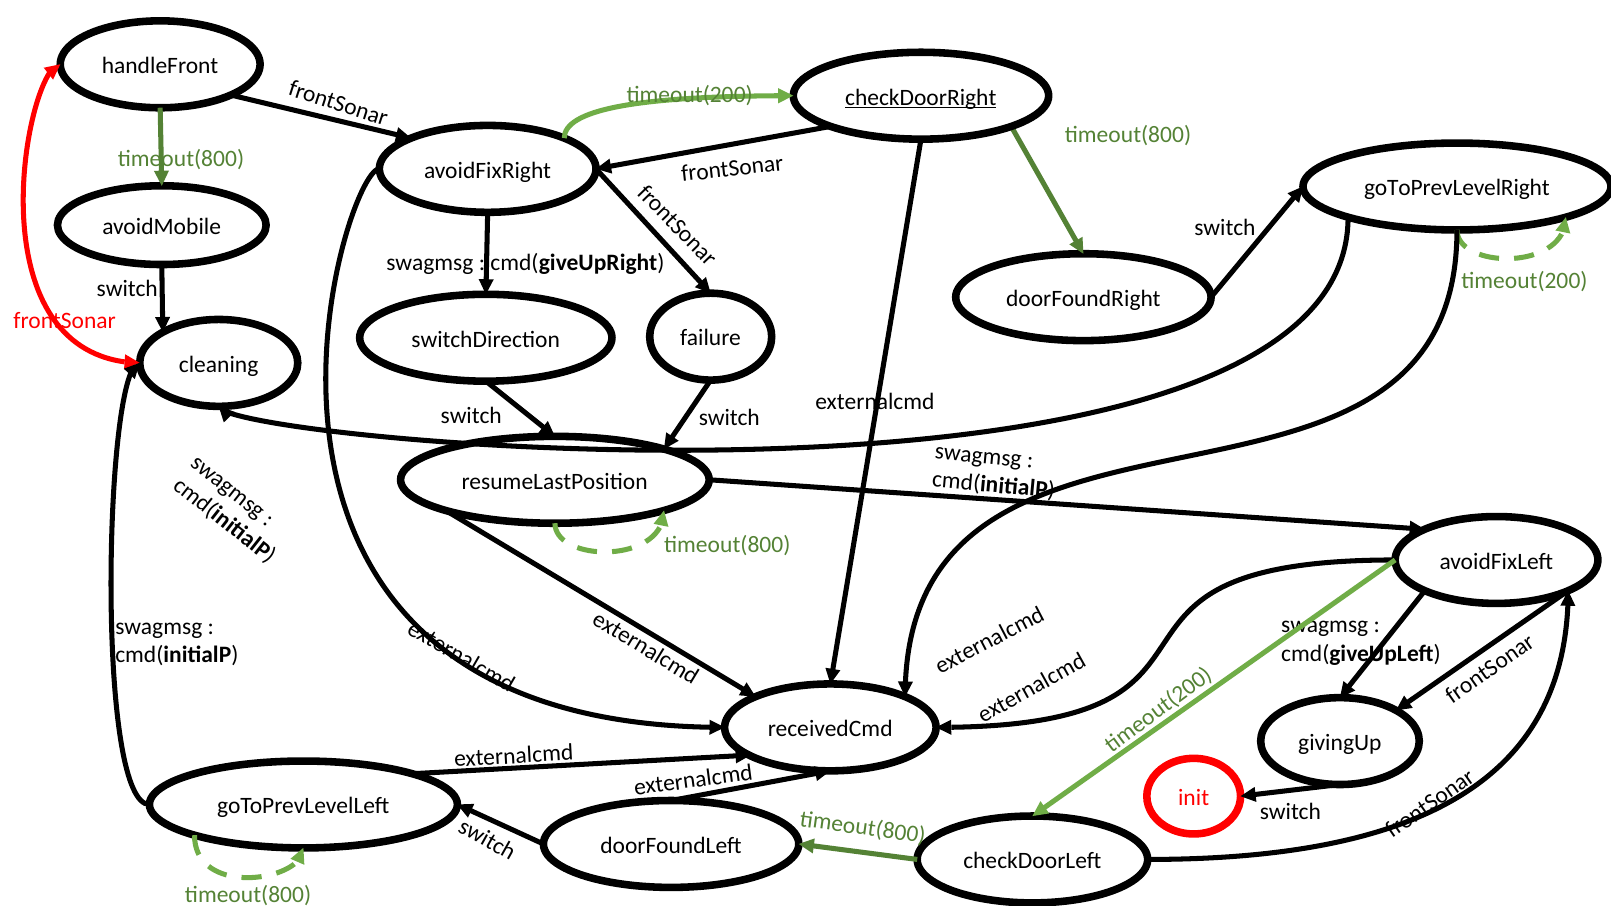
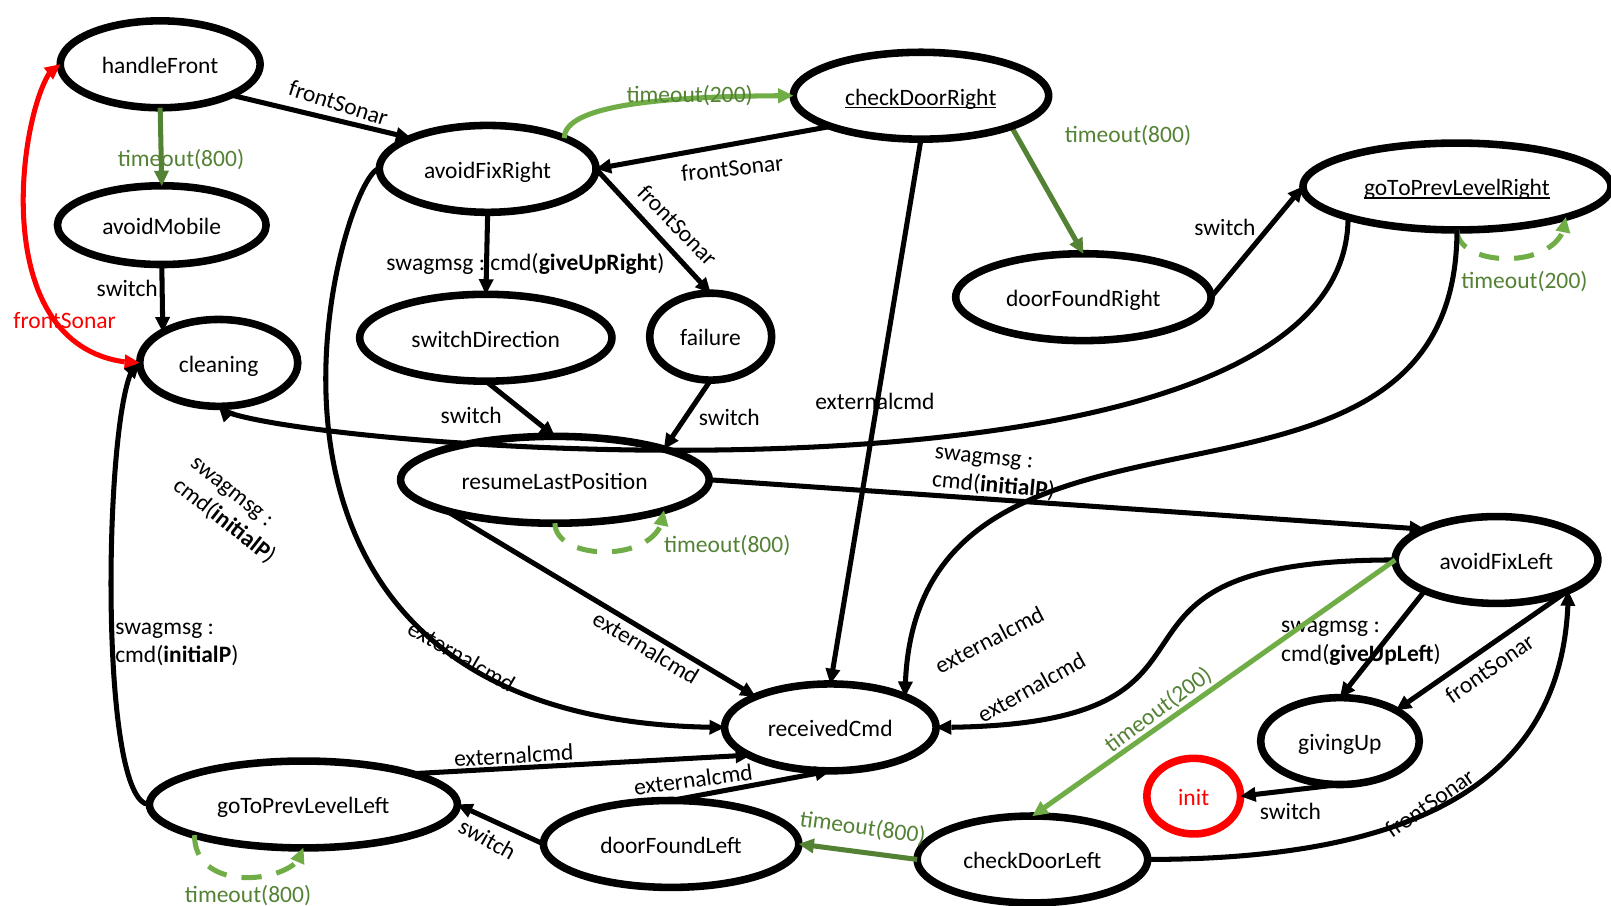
goToPrevLevelRight underline: none -> present
